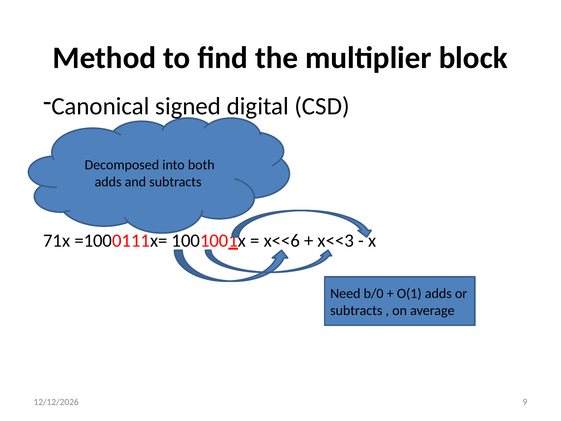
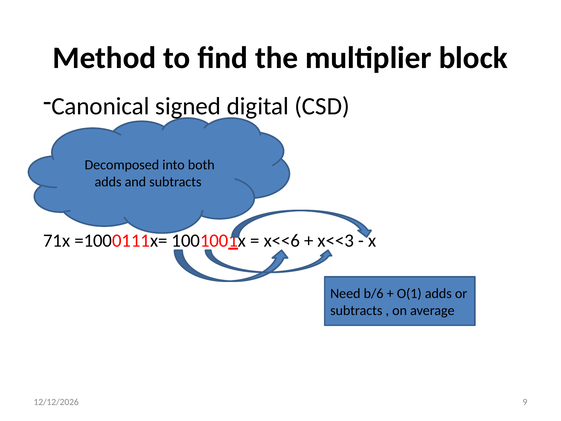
b/0: b/0 -> b/6
